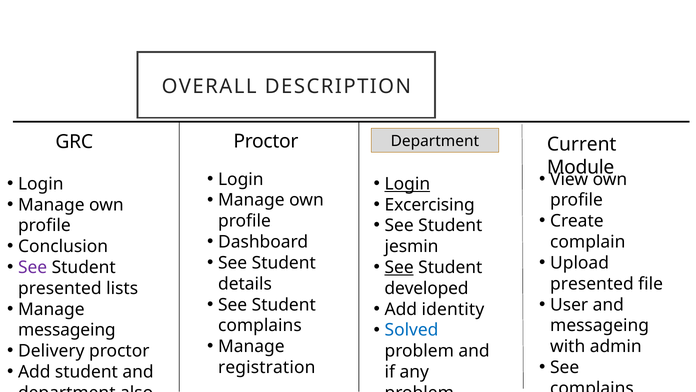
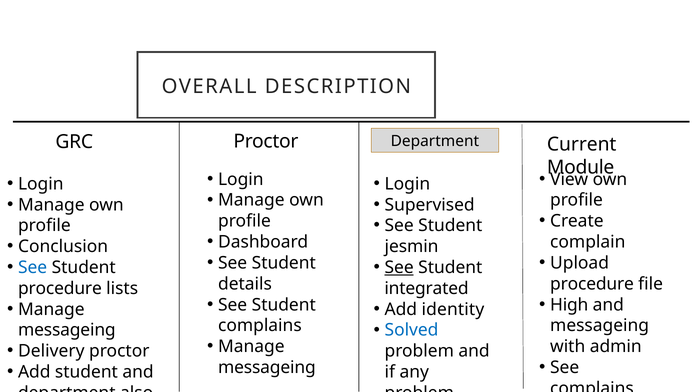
Login at (407, 184) underline: present -> none
Excercising: Excercising -> Supervised
See at (33, 267) colour: purple -> blue
presented at (592, 283): presented -> procedure
presented at (60, 288): presented -> procedure
developed: developed -> integrated
User: User -> High
registration at (267, 367): registration -> messageing
